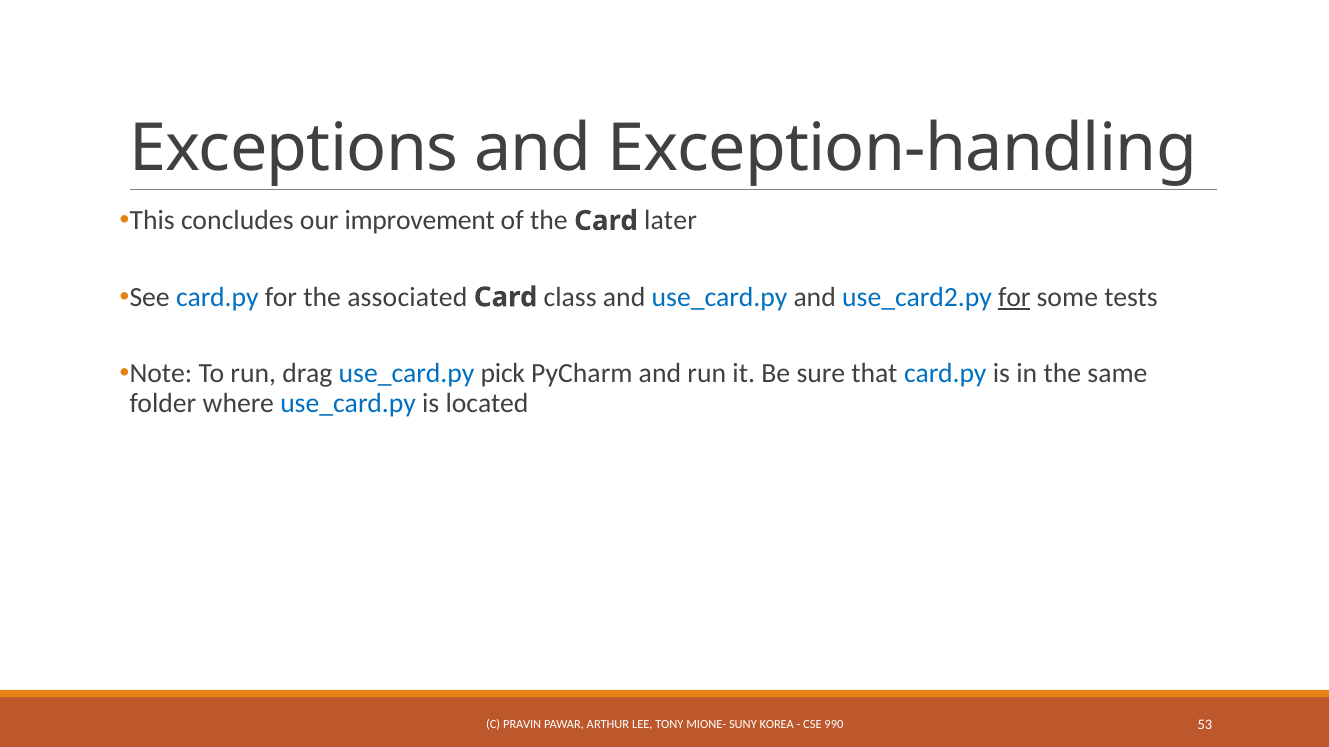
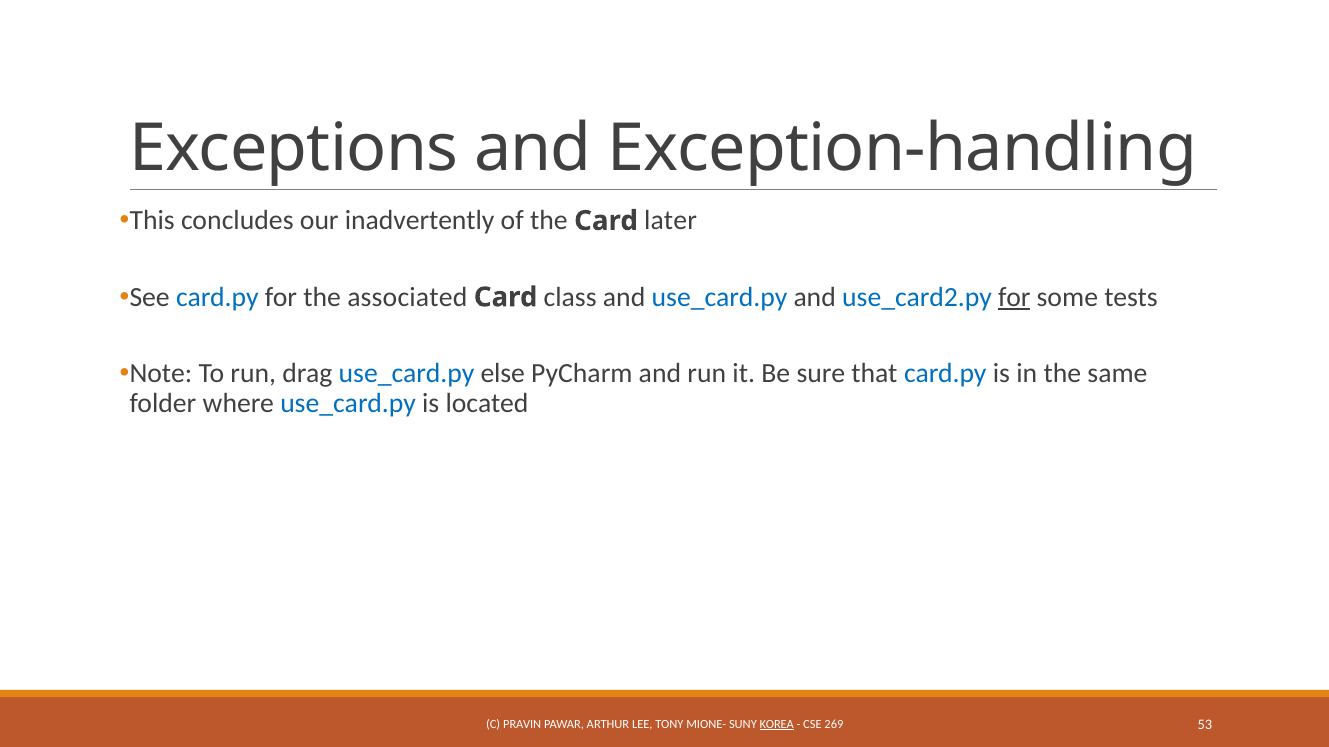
improvement: improvement -> inadvertently
pick: pick -> else
KOREA underline: none -> present
990: 990 -> 269
